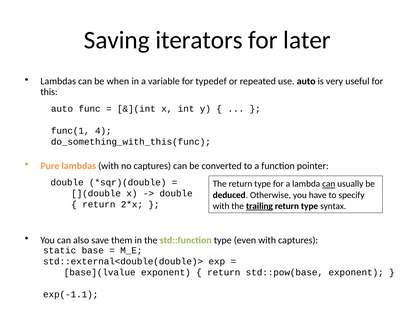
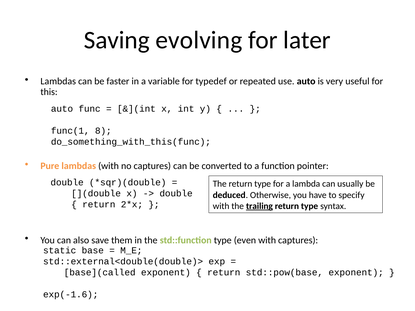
iterators: iterators -> evolving
when: when -> faster
4: 4 -> 8
can at (329, 184) underline: present -> none
base](lvalue: base](lvalue -> base](called
exp(-1.1: exp(-1.1 -> exp(-1.6
